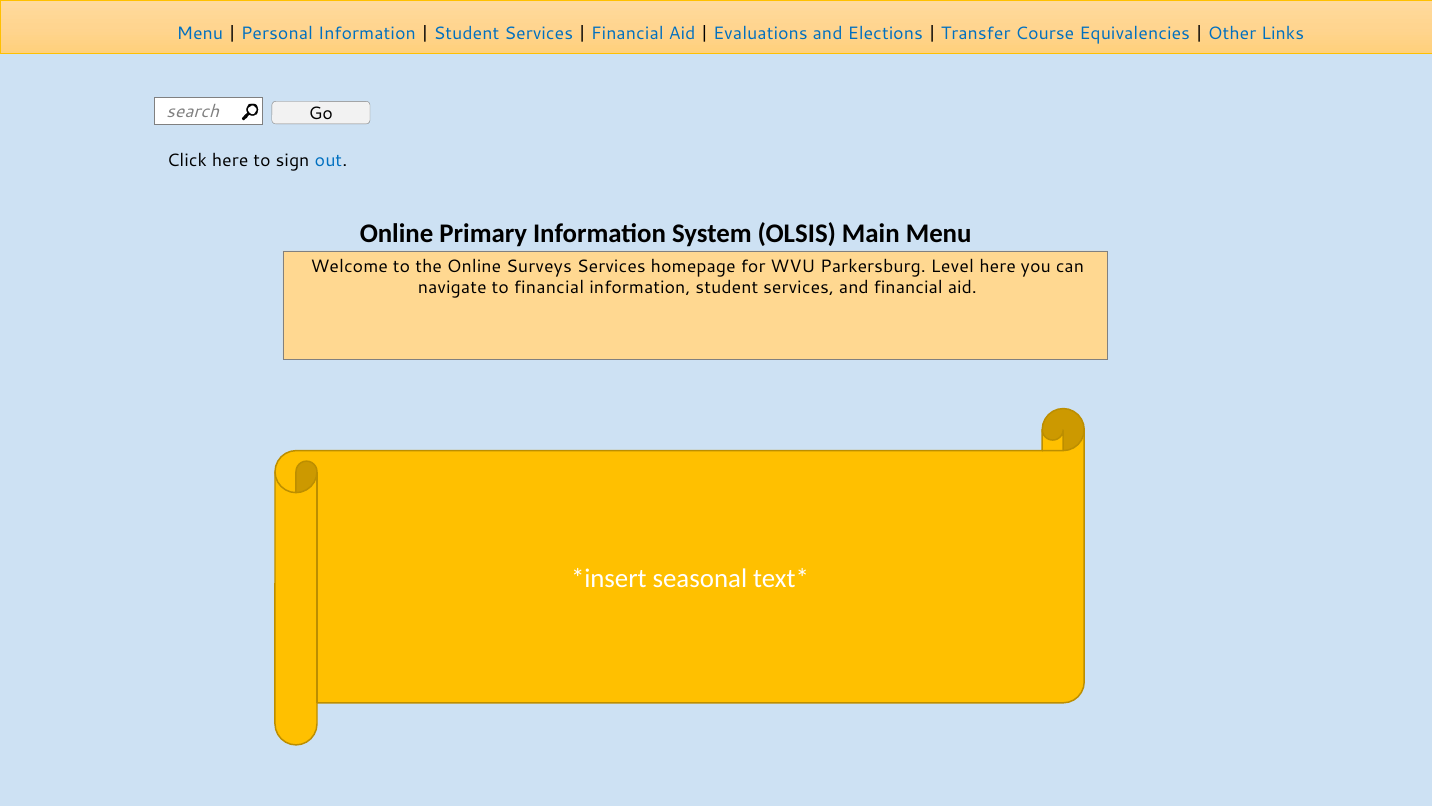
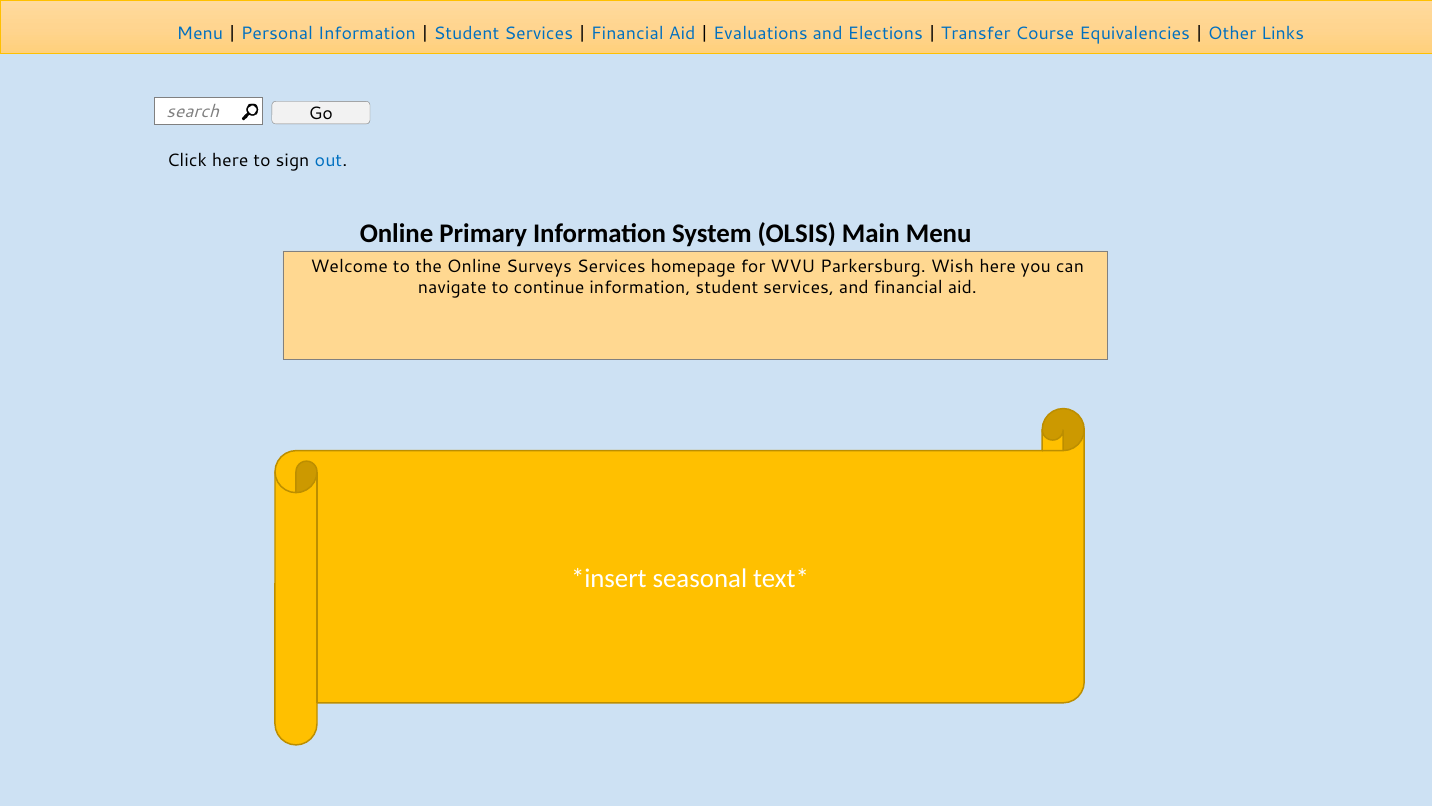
Level: Level -> Wish
to financial: financial -> continue
